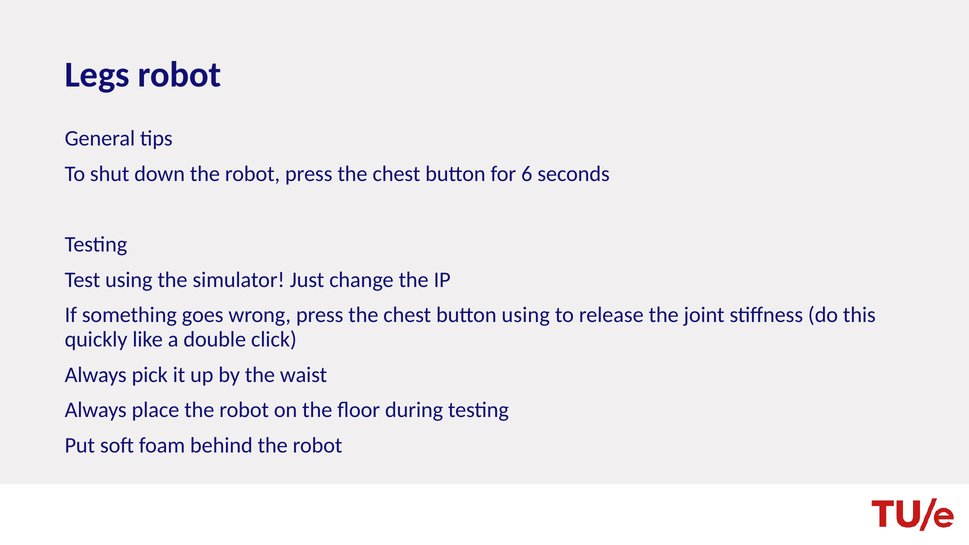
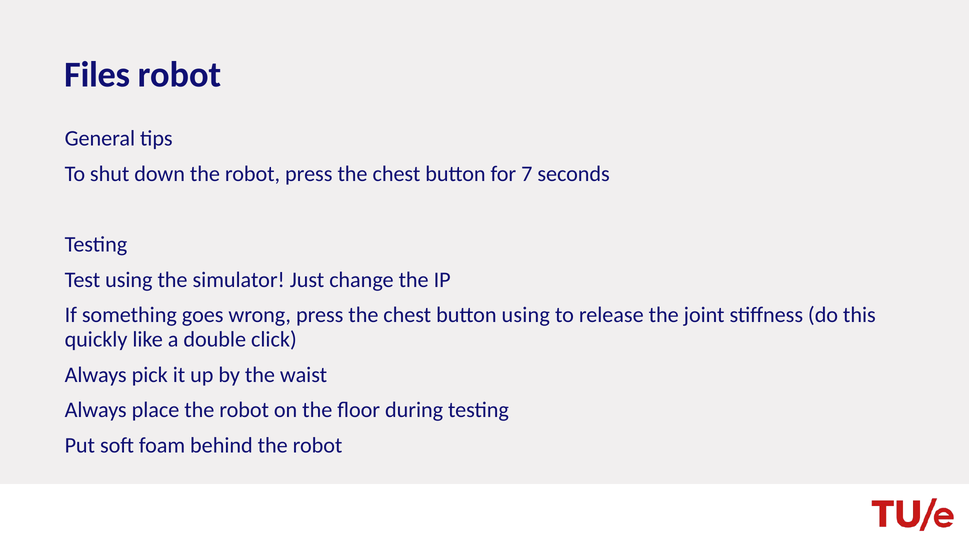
Legs: Legs -> Files
6: 6 -> 7
